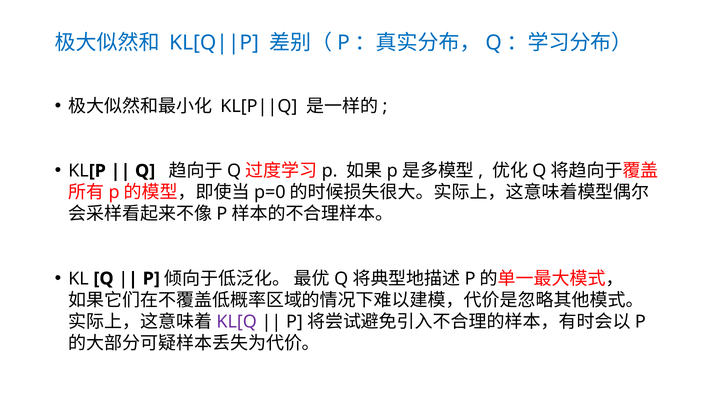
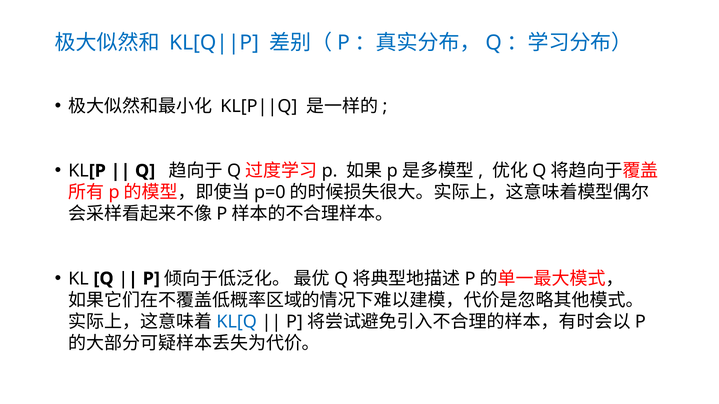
KL[Q colour: purple -> blue
